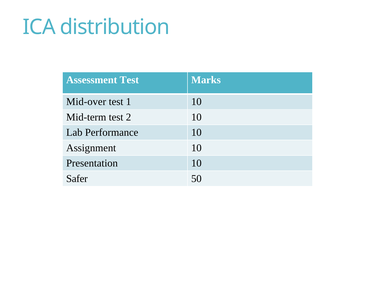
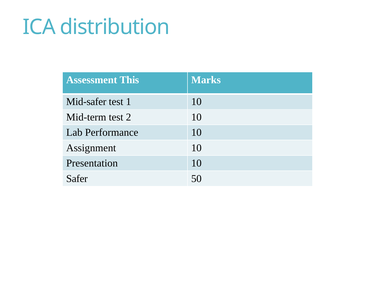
Assessment Test: Test -> This
Mid-over: Mid-over -> Mid-safer
